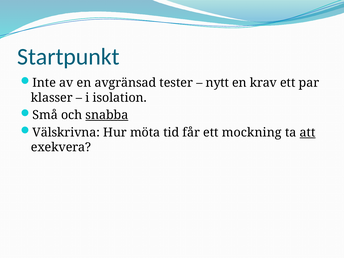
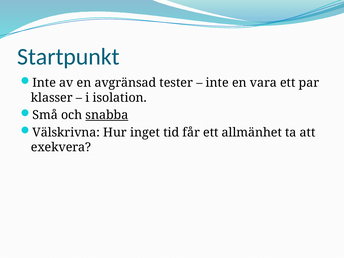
nytt at (217, 83): nytt -> inte
krav: krav -> vara
möta: möta -> inget
mockning: mockning -> allmänhet
att underline: present -> none
